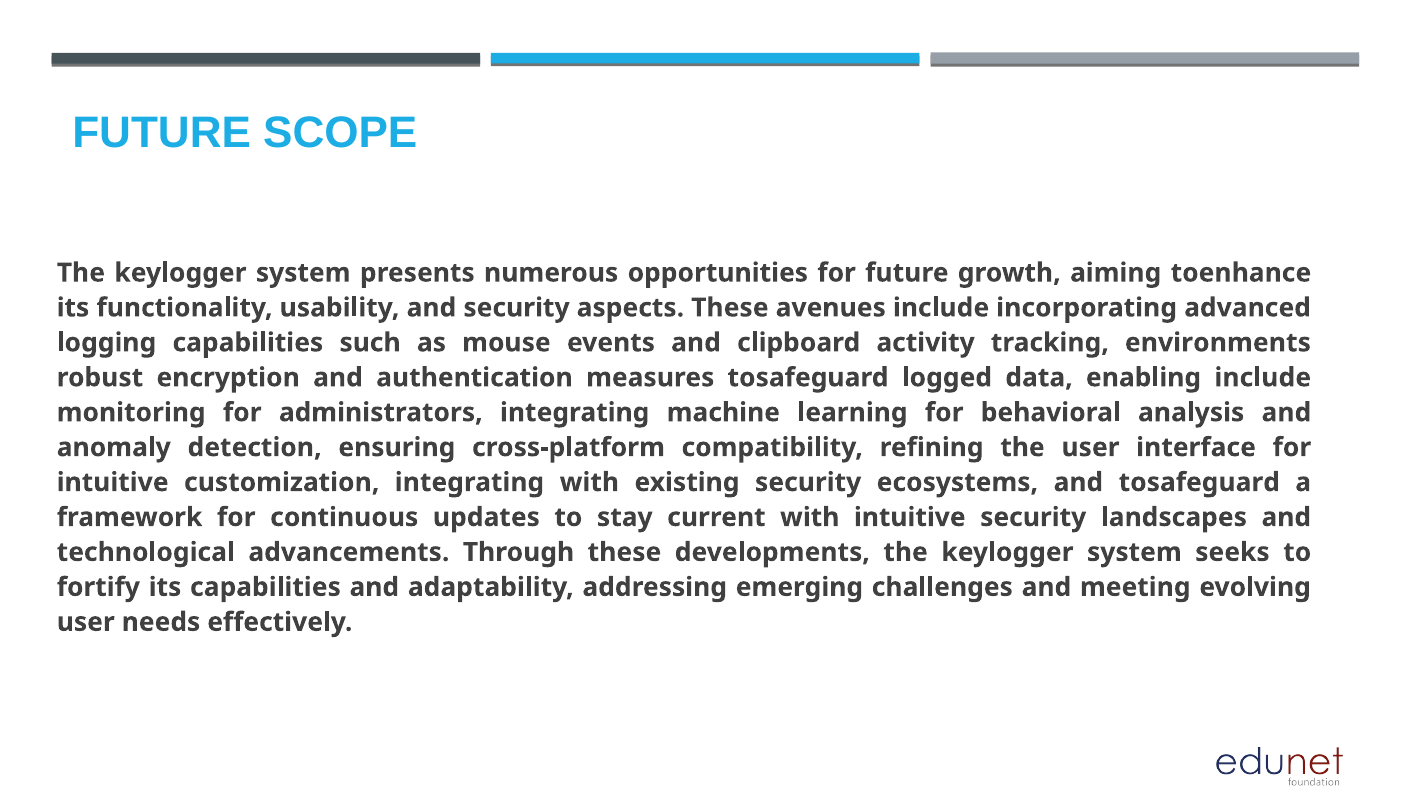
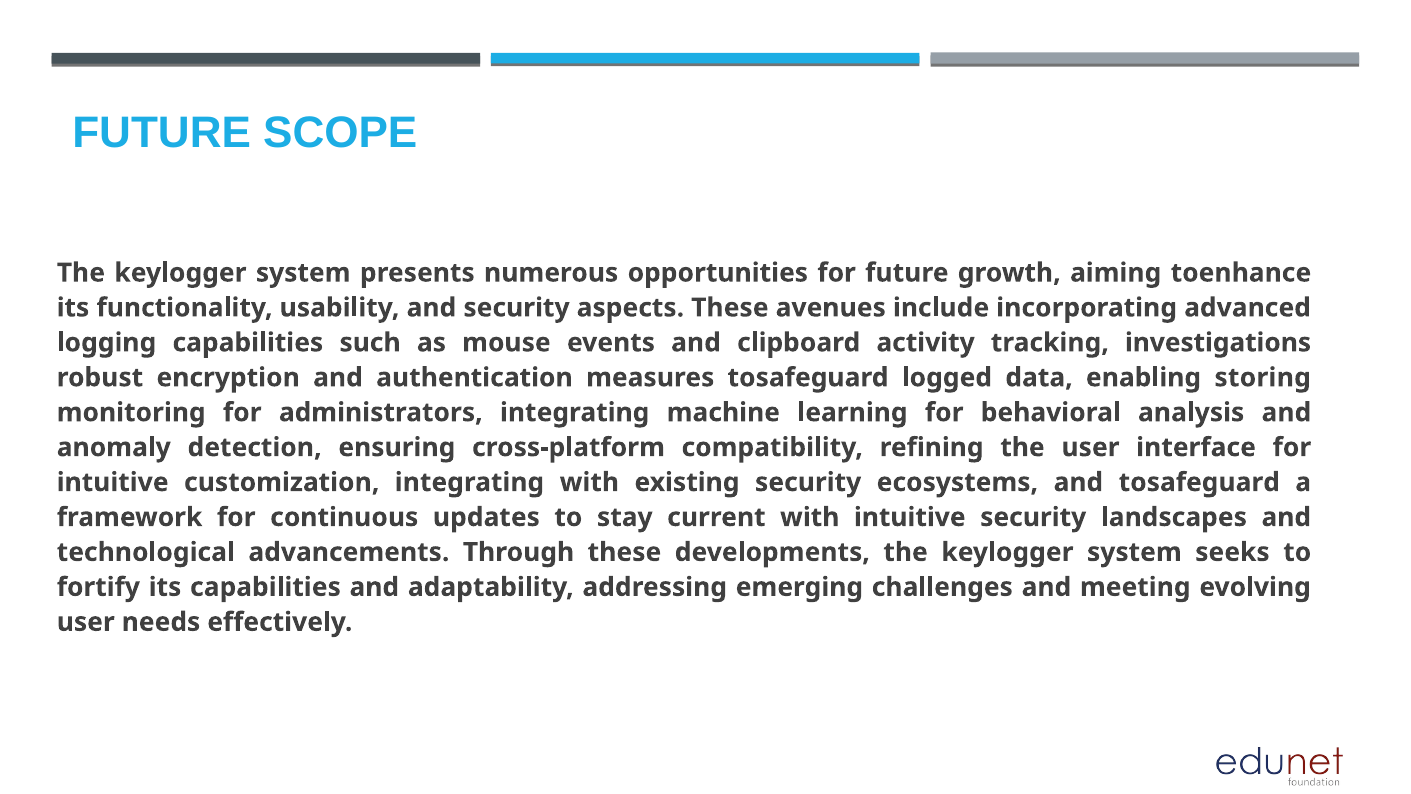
environments: environments -> investigations
enabling include: include -> storing
